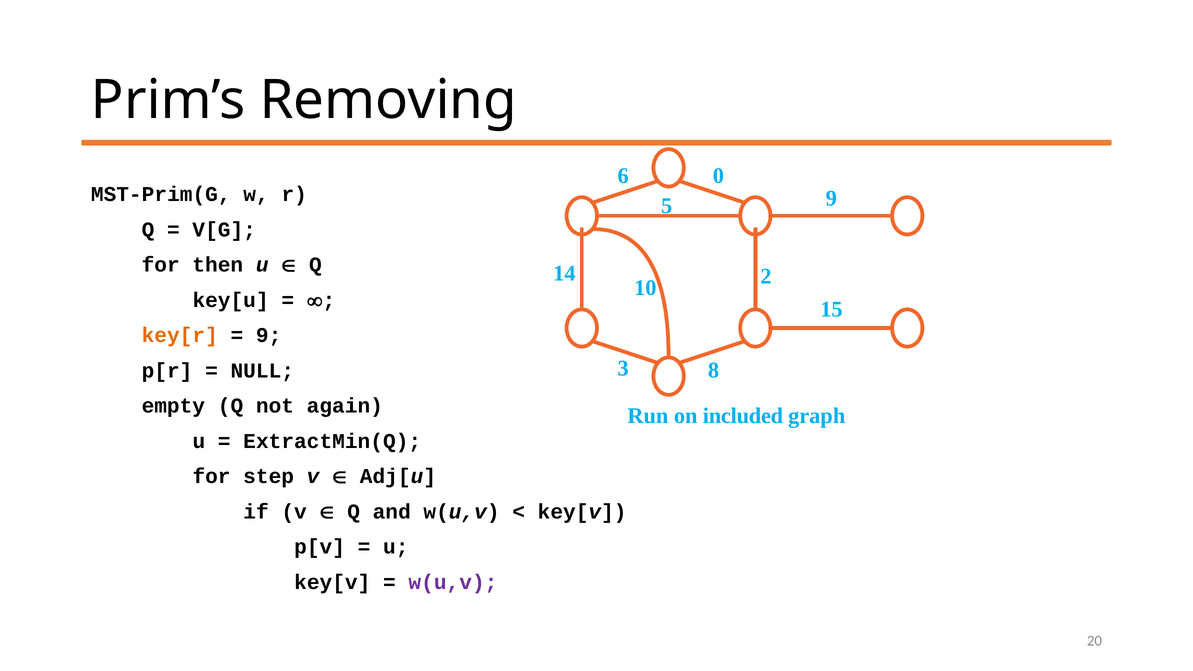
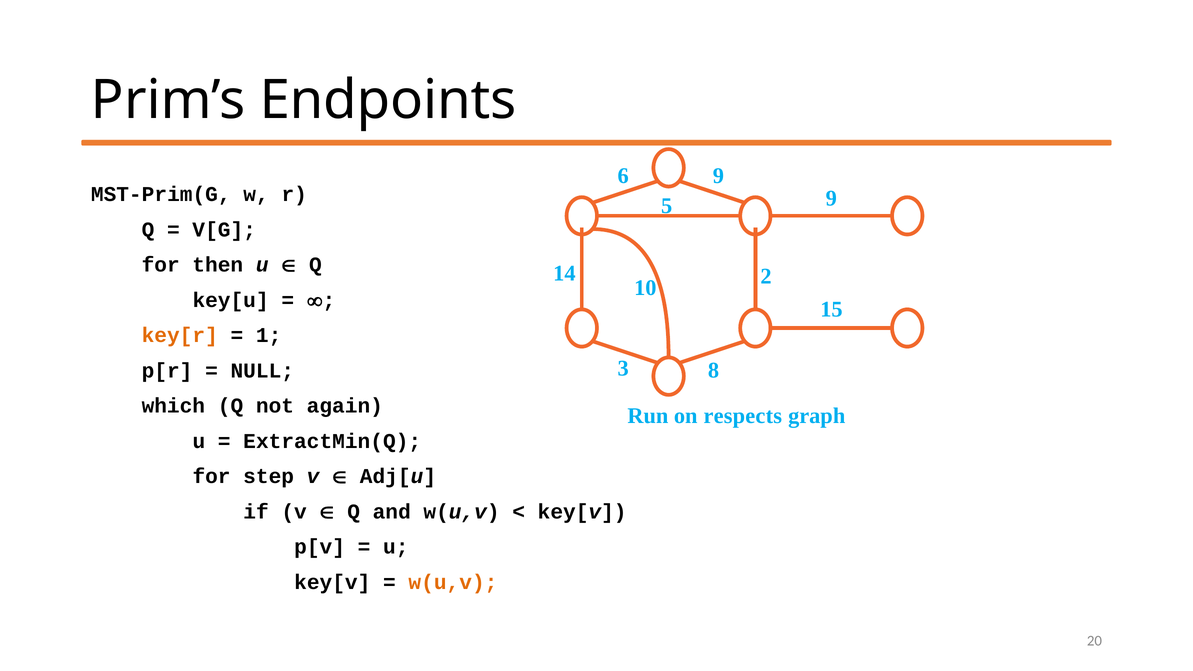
Removing: Removing -> Endpoints
6 0: 0 -> 9
9 at (269, 335): 9 -> 1
empty: empty -> which
included: included -> respects
w(u,v at (453, 582) colour: purple -> orange
